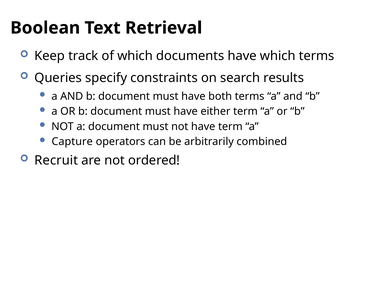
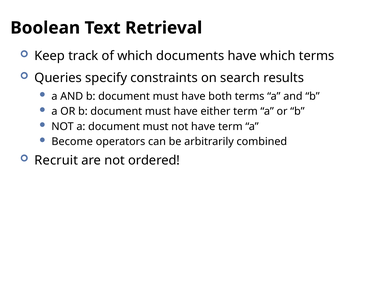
Capture: Capture -> Become
